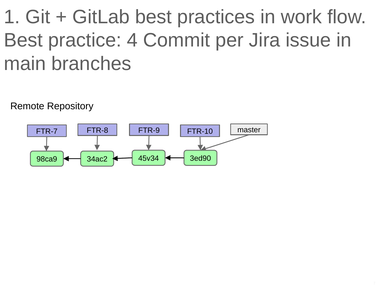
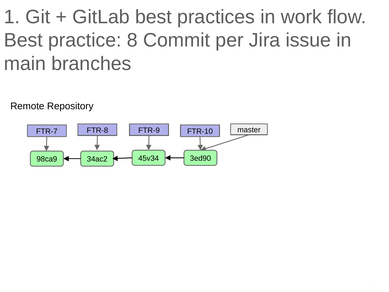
4: 4 -> 8
